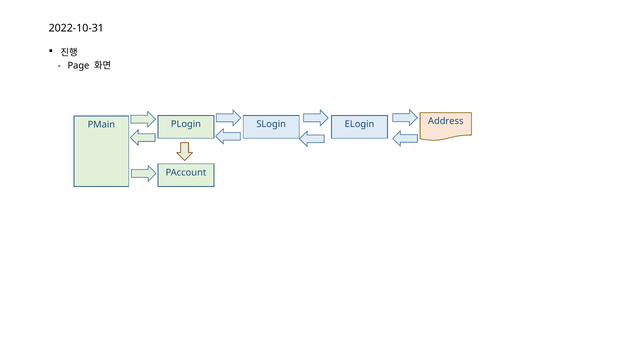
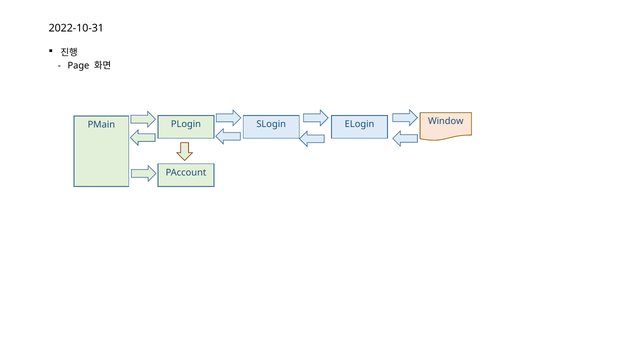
Address: Address -> Window
